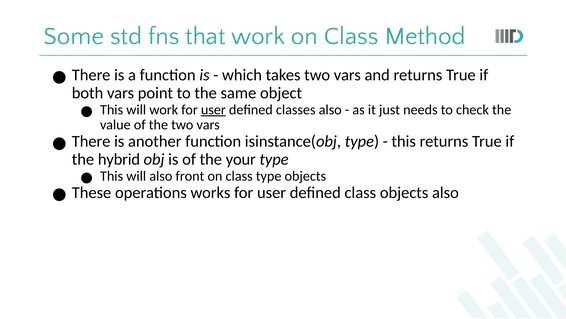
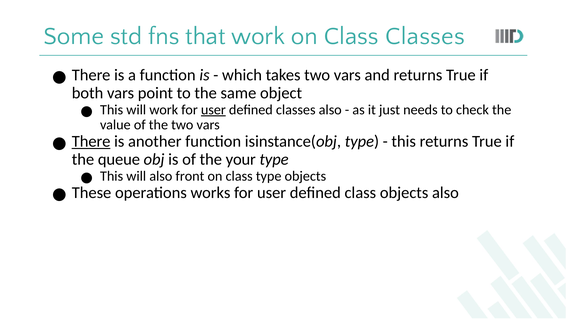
Class Method: Method -> Classes
There at (91, 141) underline: none -> present
hybrid: hybrid -> queue
